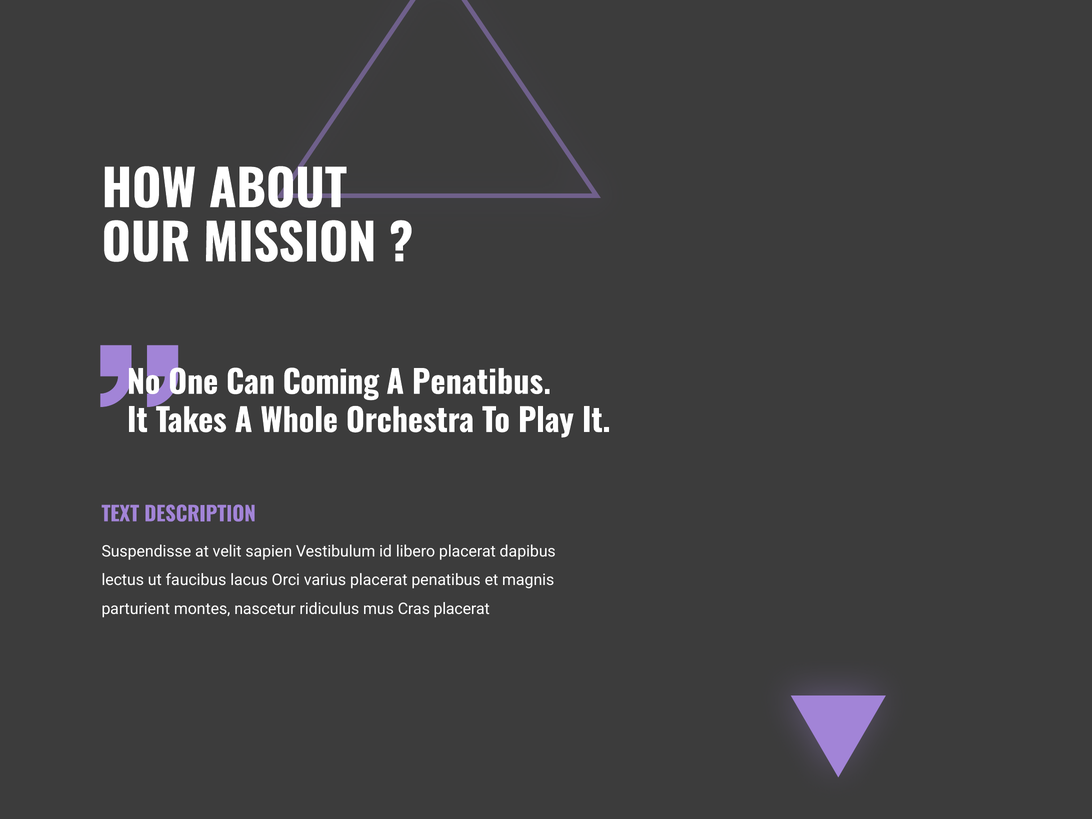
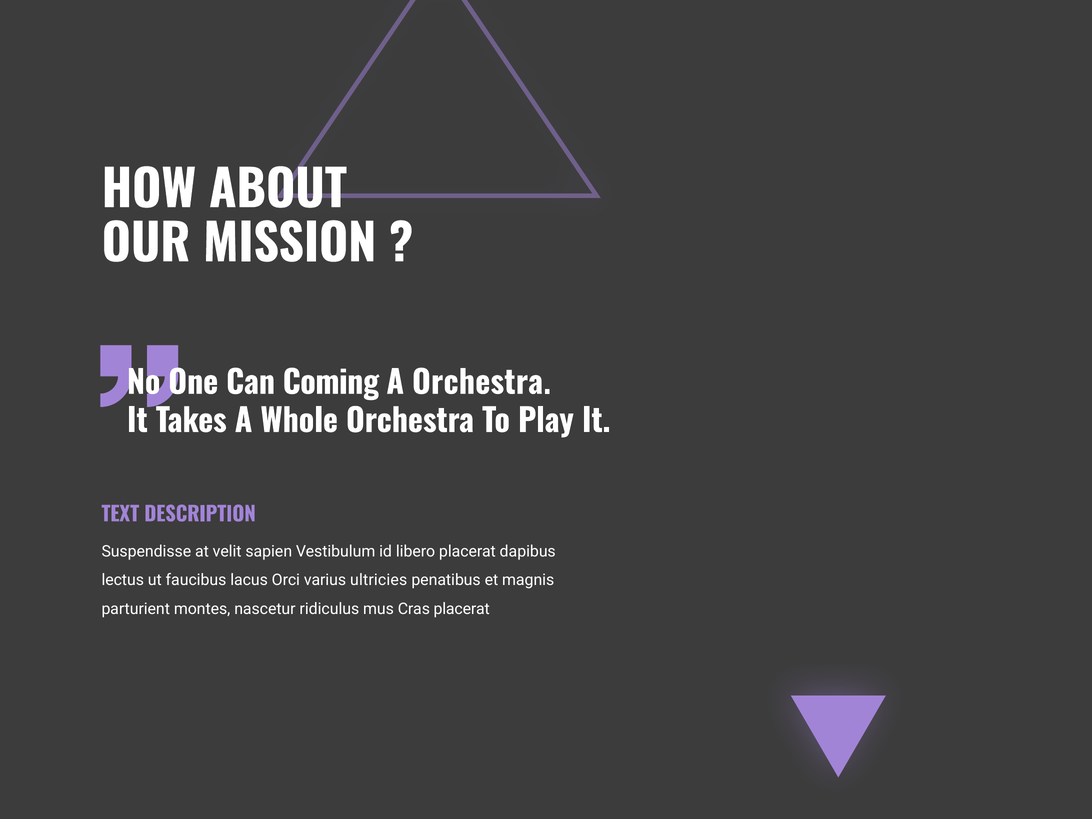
A Penatibus: Penatibus -> Orchestra
varius placerat: placerat -> ultricies
